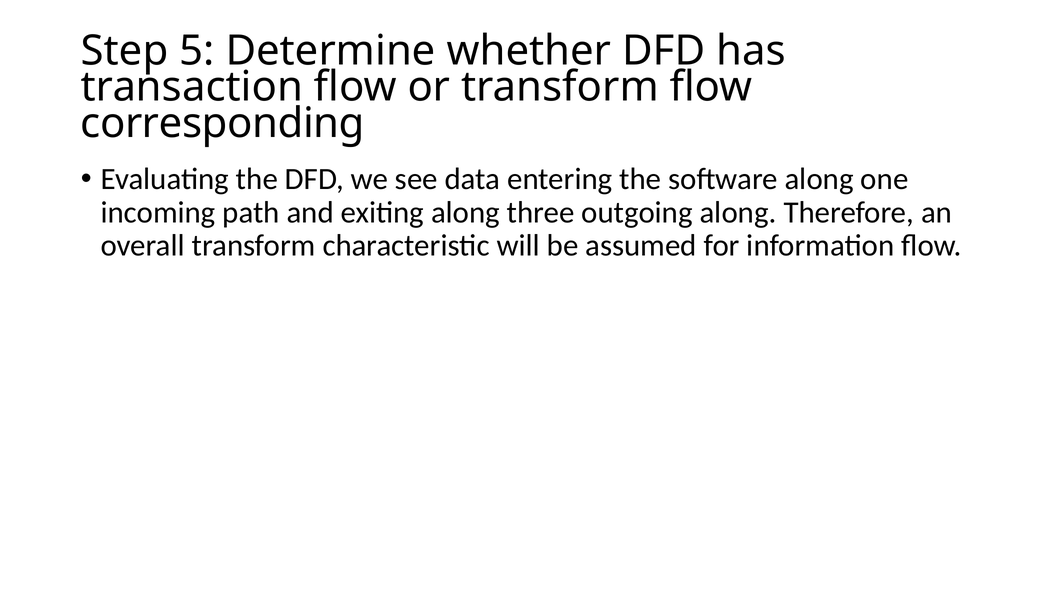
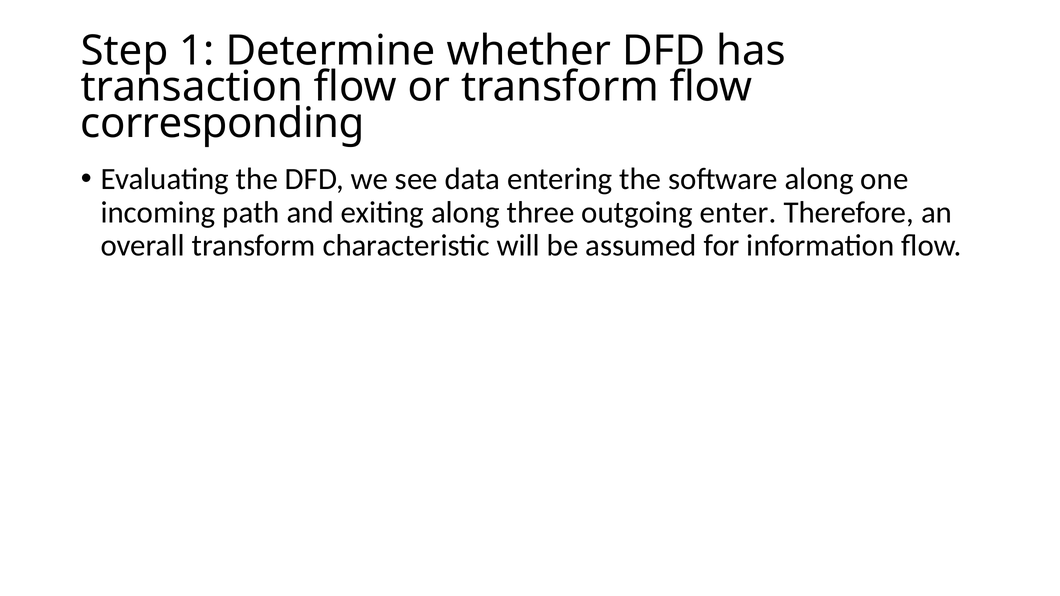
5: 5 -> 1
outgoing along: along -> enter
